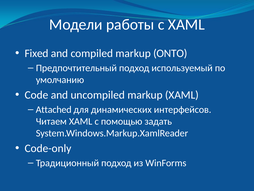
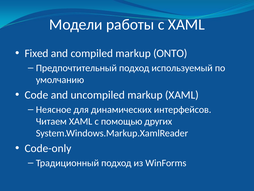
Attached: Attached -> Неясное
задать: задать -> других
